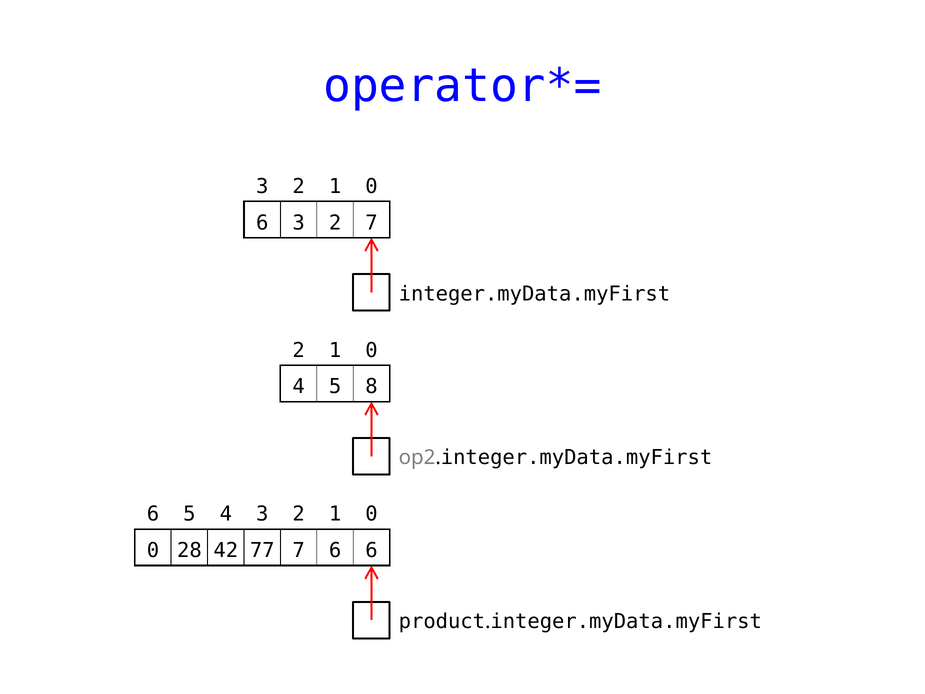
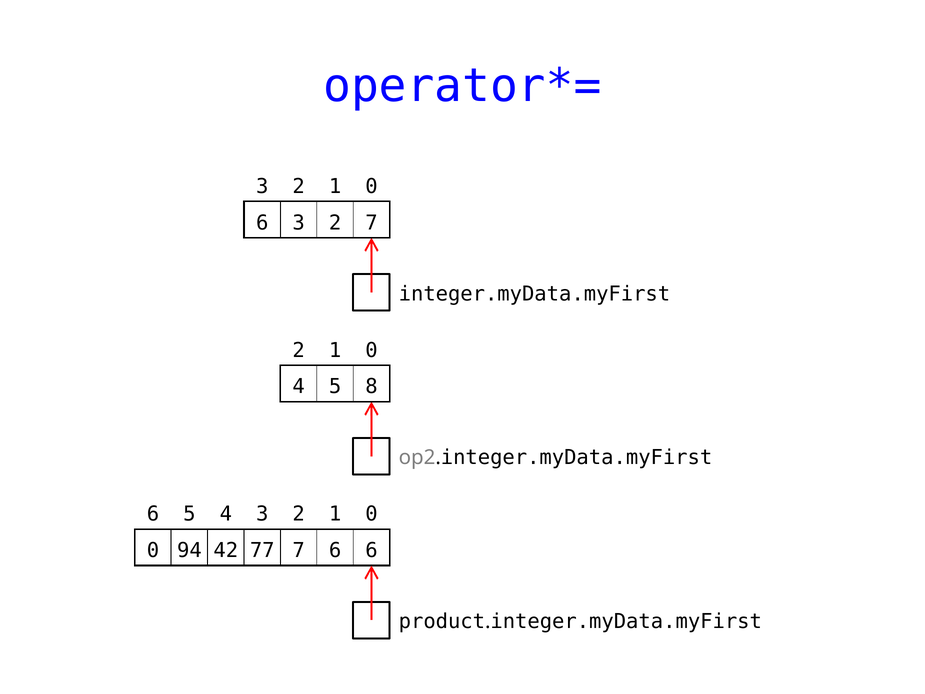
28: 28 -> 94
